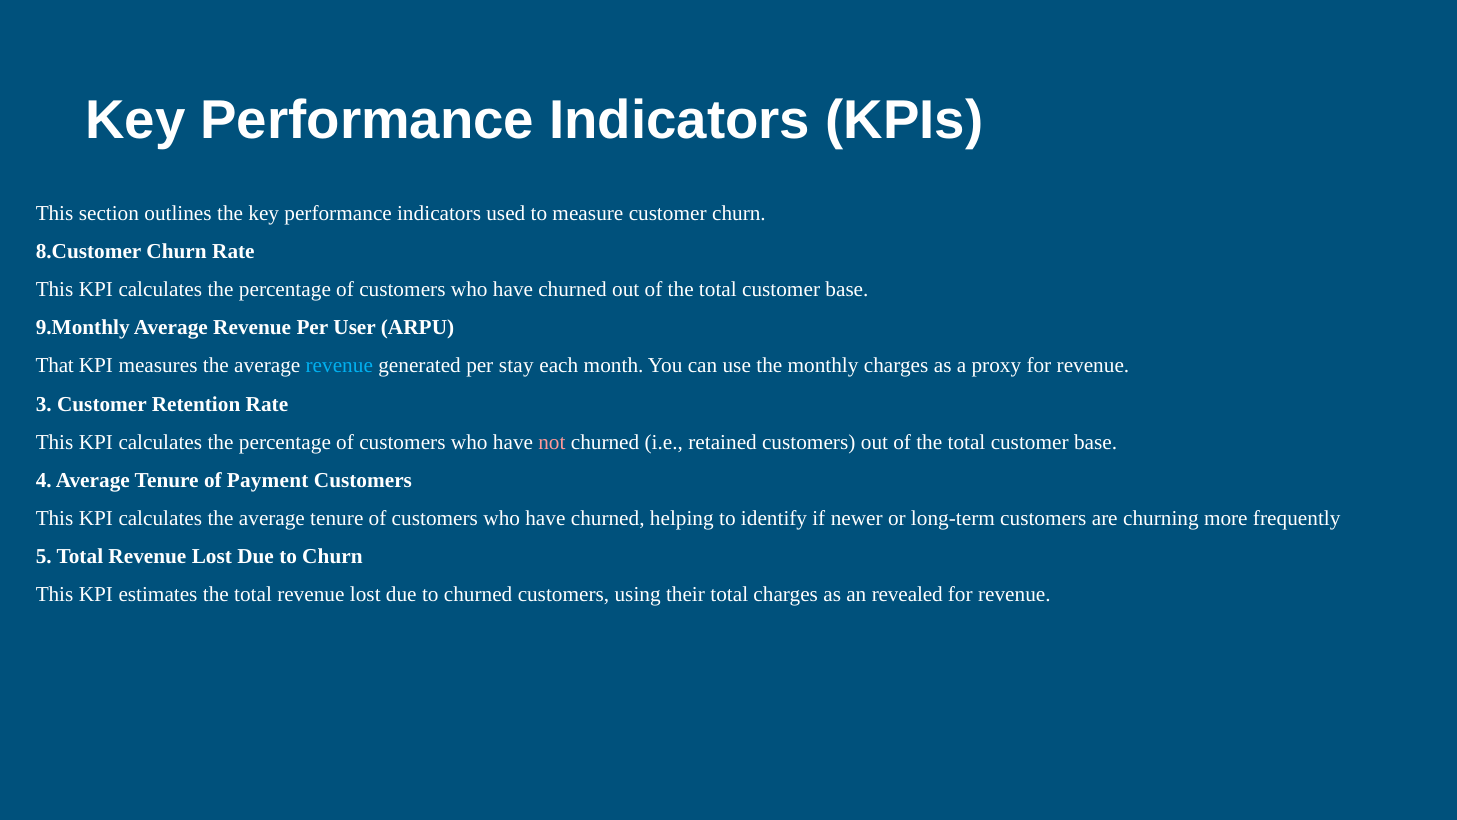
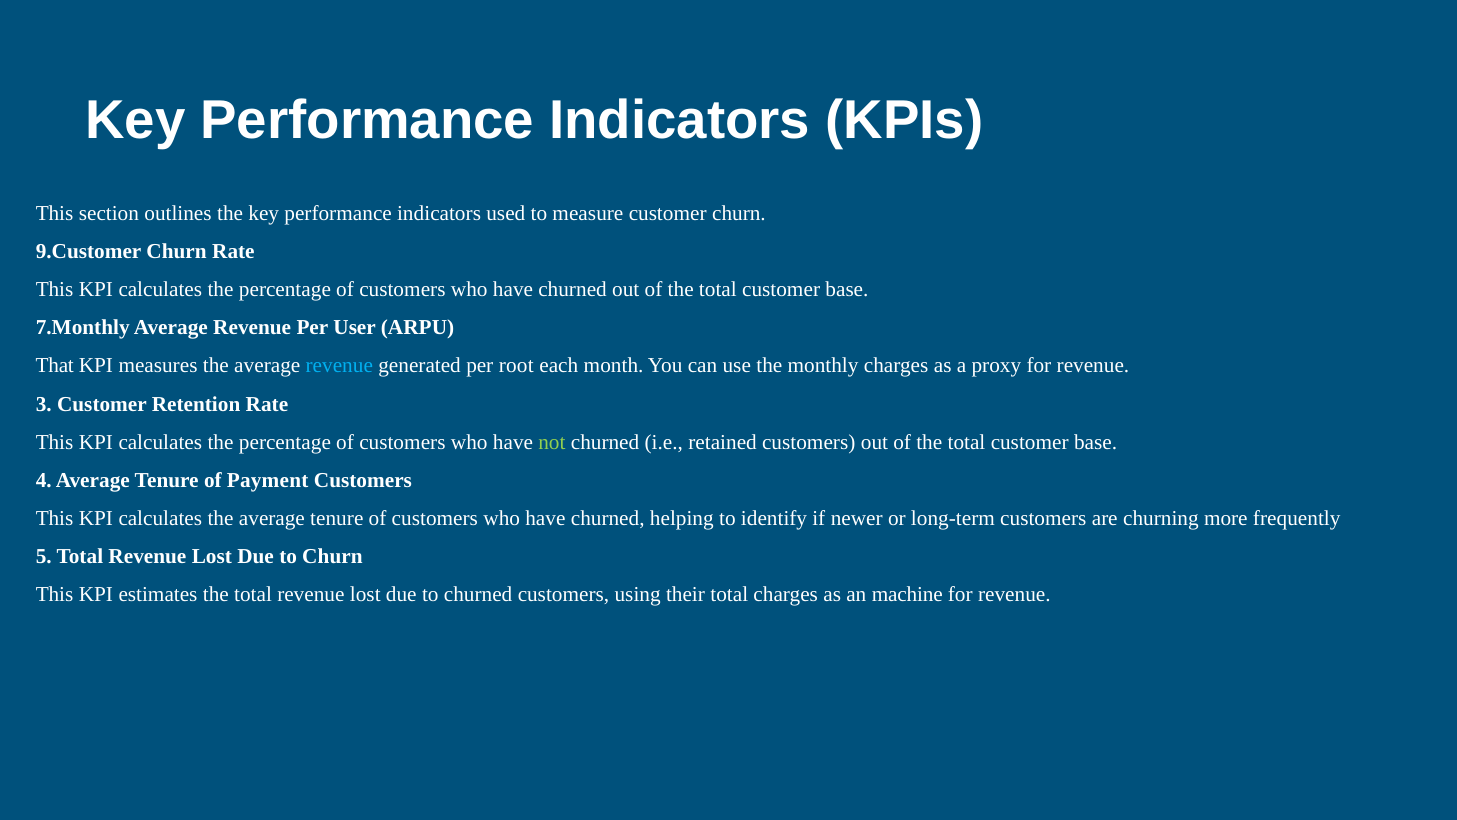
8.Customer: 8.Customer -> 9.Customer
9.Monthly: 9.Monthly -> 7.Monthly
stay: stay -> root
not colour: pink -> light green
revealed: revealed -> machine
